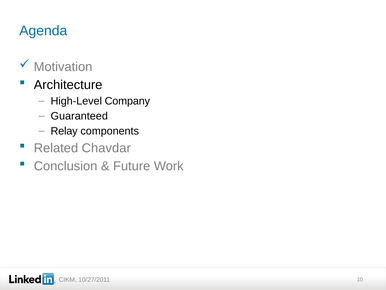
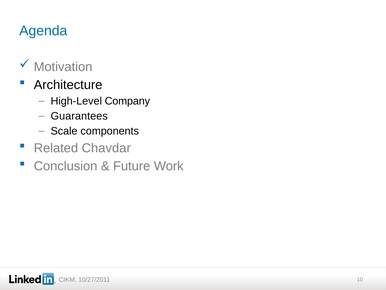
Guaranteed: Guaranteed -> Guarantees
Relay: Relay -> Scale
